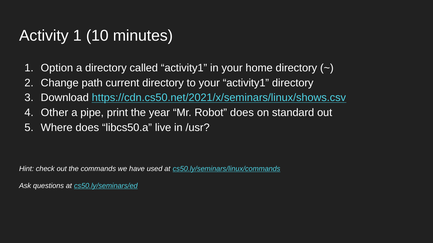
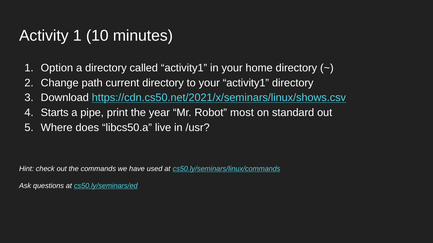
Other: Other -> Starts
Robot does: does -> most
